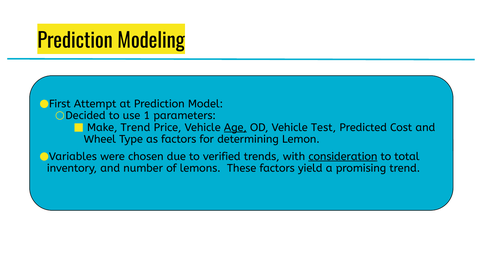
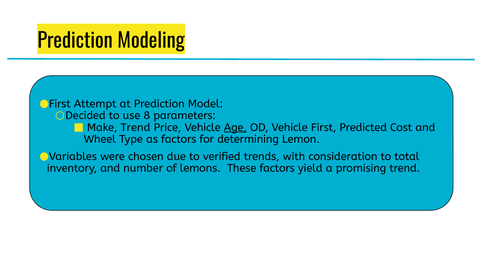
1: 1 -> 8
Test: Test -> First
consideration underline: present -> none
